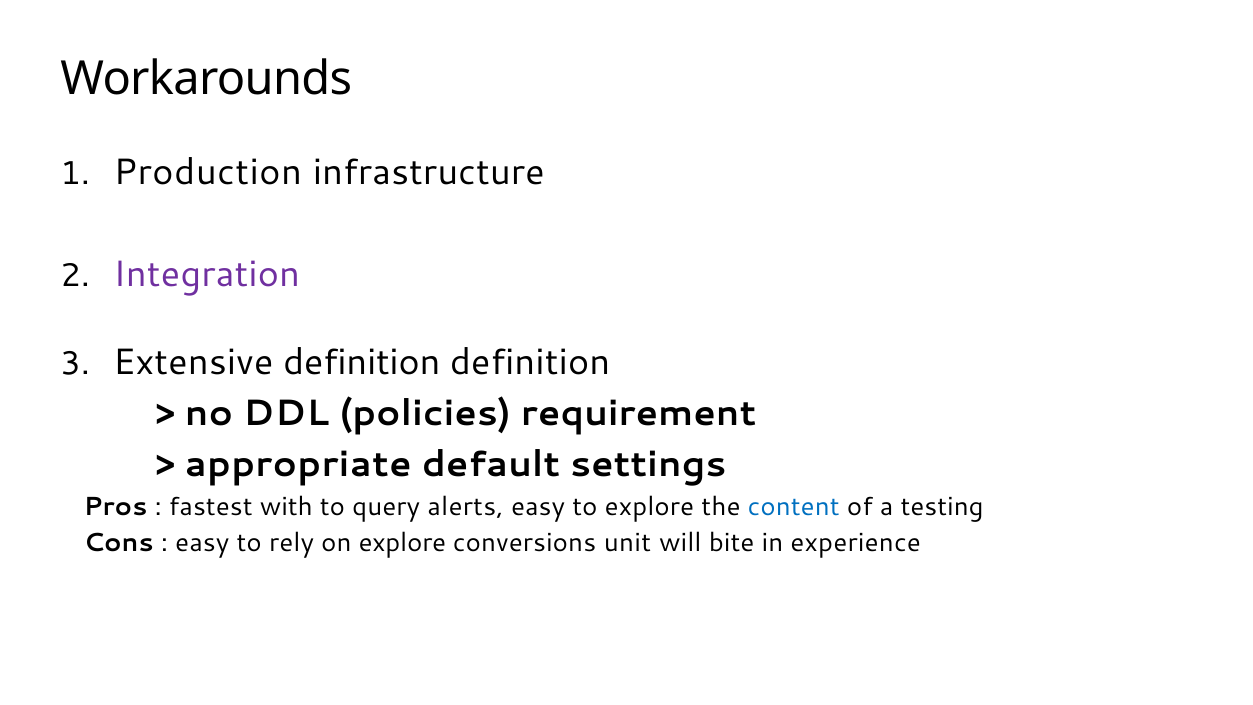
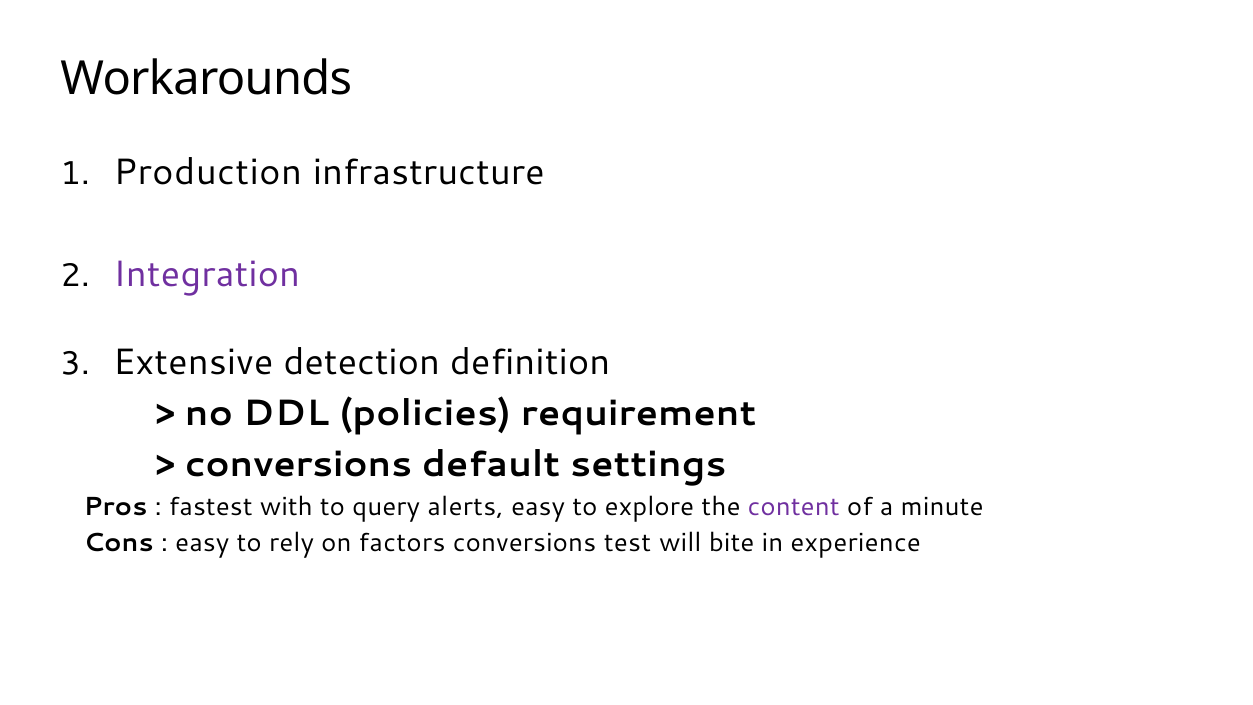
Extensive definition: definition -> detection
appropriate at (298, 465): appropriate -> conversions
content colour: blue -> purple
testing: testing -> minute
on explore: explore -> factors
unit: unit -> test
